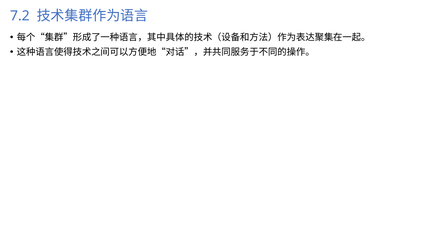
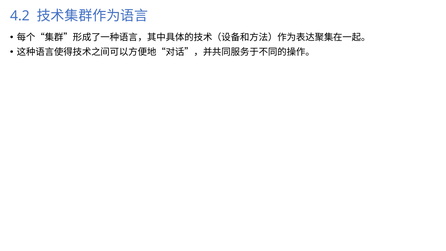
7.2: 7.2 -> 4.2
